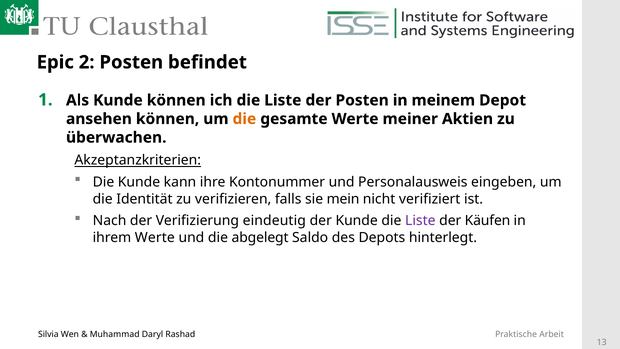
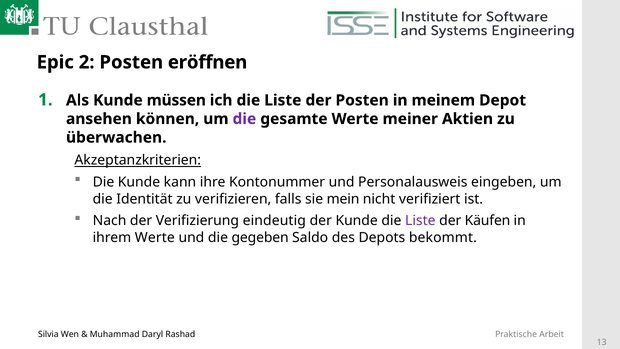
befindet: befindet -> eröffnen
Kunde können: können -> müssen
die at (244, 119) colour: orange -> purple
abgelegt: abgelegt -> gegeben
hinterlegt: hinterlegt -> bekommt
